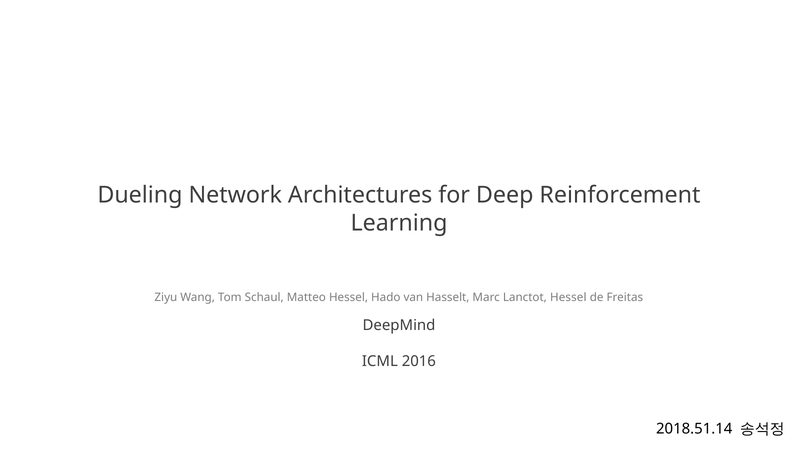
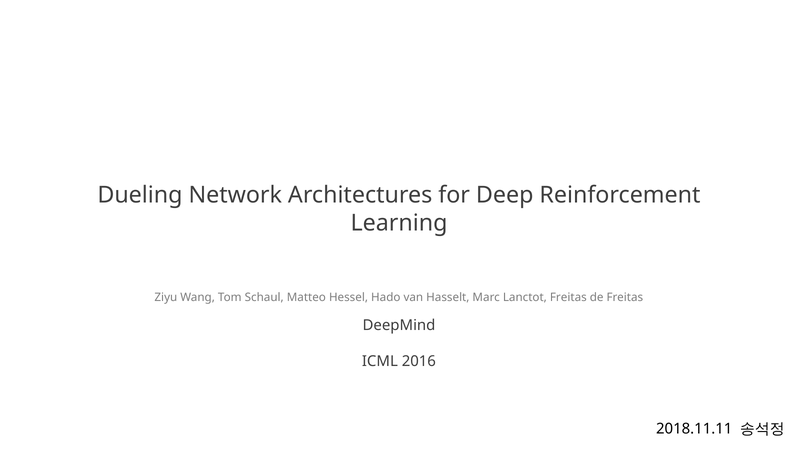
Lanctot Hessel: Hessel -> Freitas
2018.51.14: 2018.51.14 -> 2018.11.11
